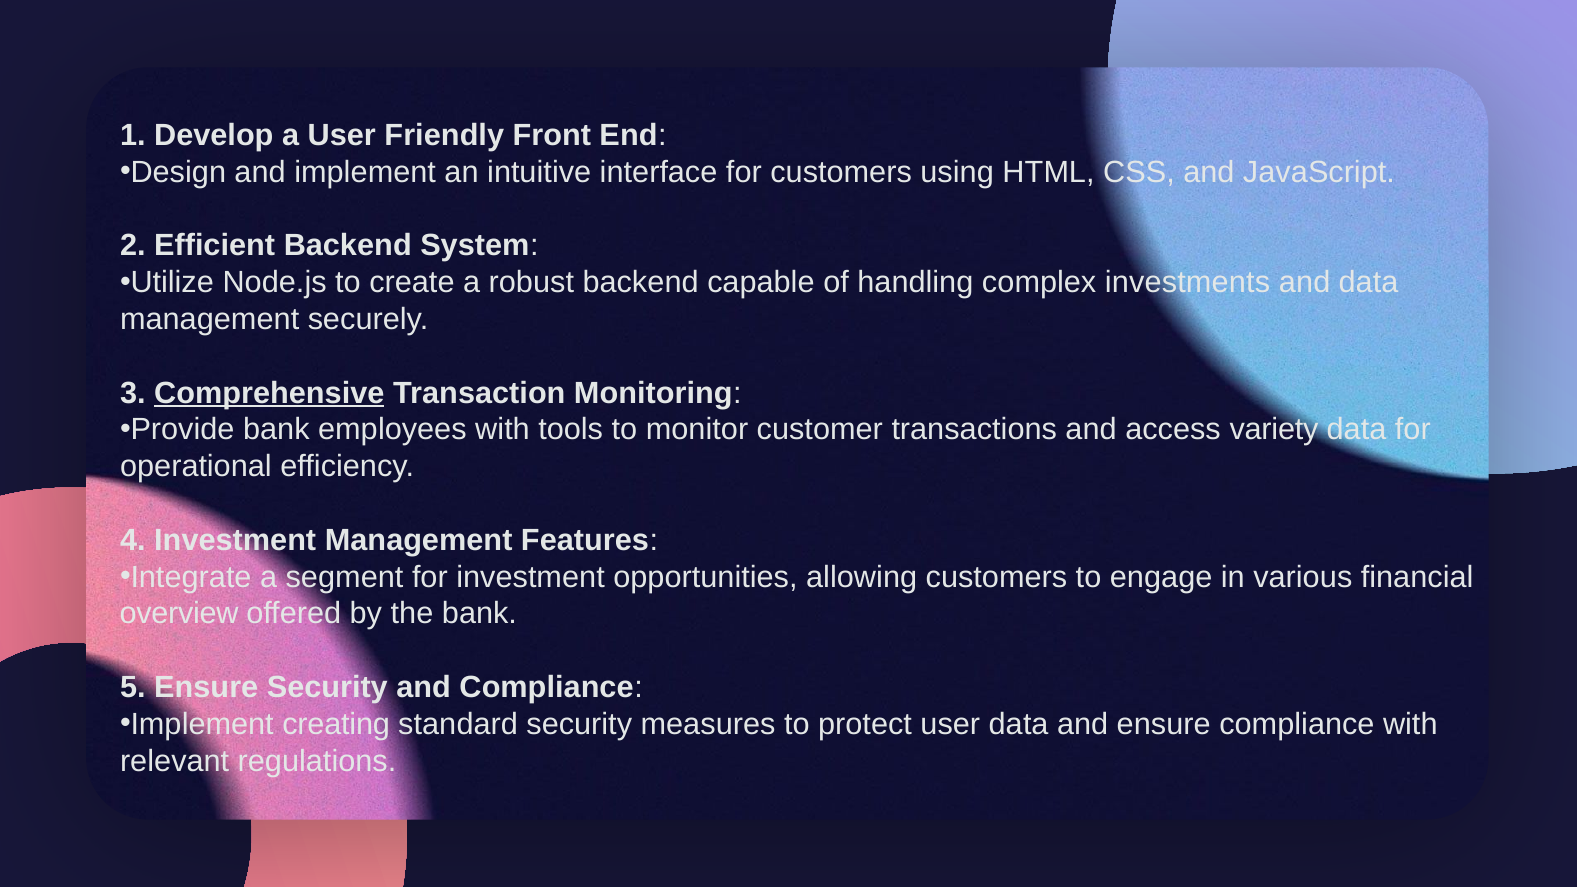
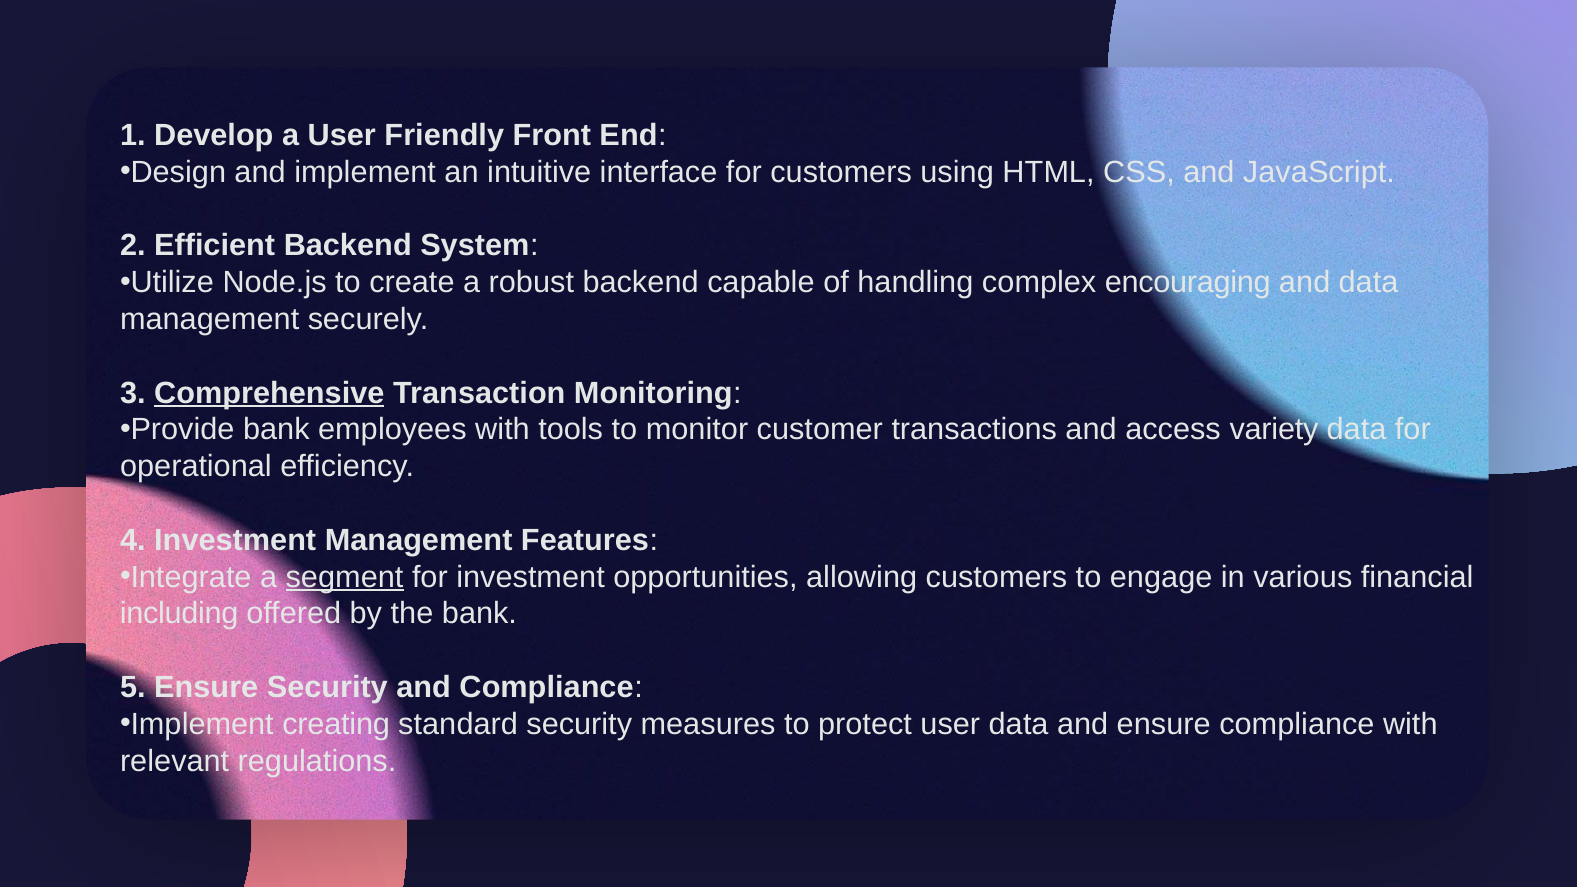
investments: investments -> encouraging
segment underline: none -> present
overview: overview -> including
